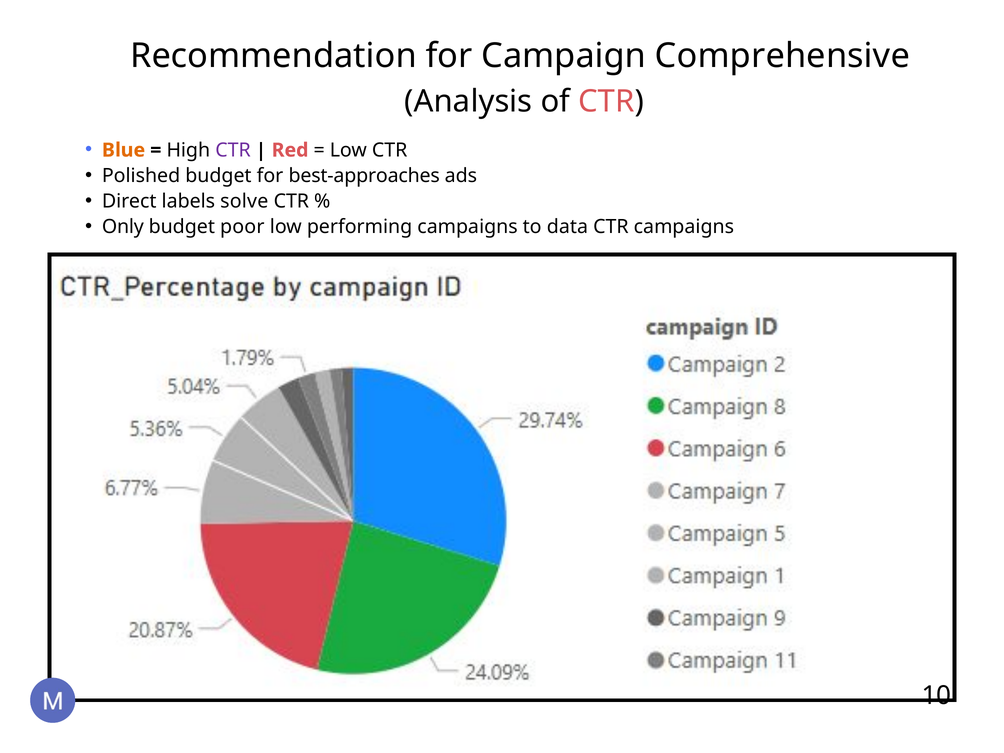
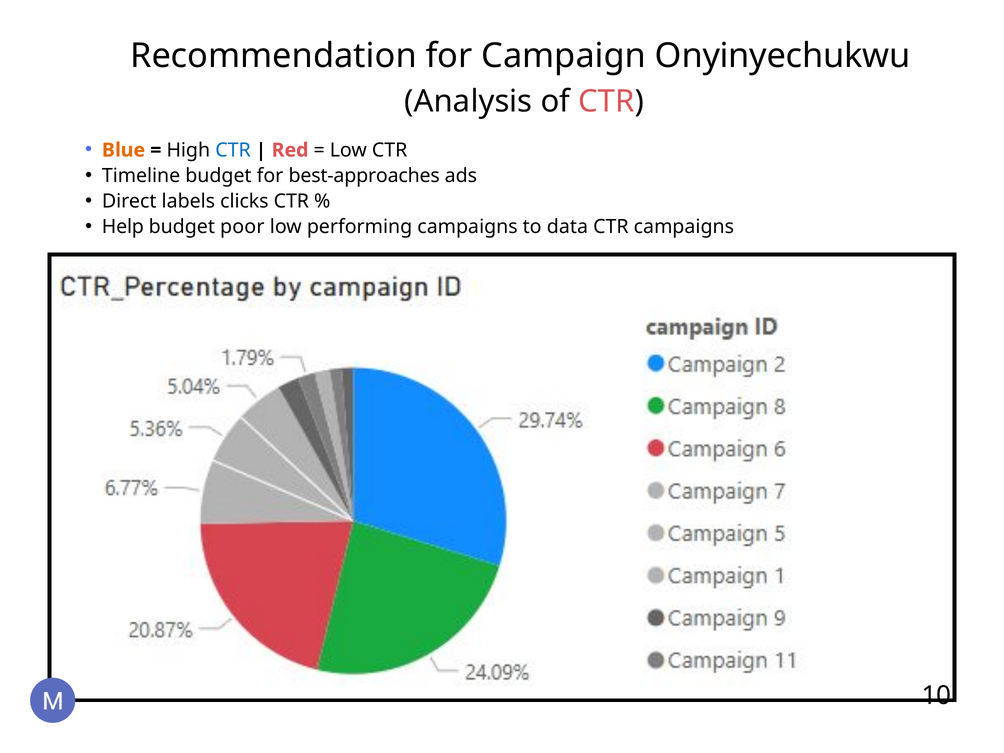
Comprehensive: Comprehensive -> Onyinyechukwu
CTR at (233, 150) colour: purple -> blue
Polished: Polished -> Timeline
solve: solve -> clicks
Only: Only -> Help
